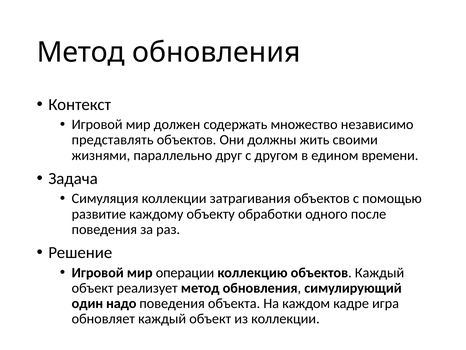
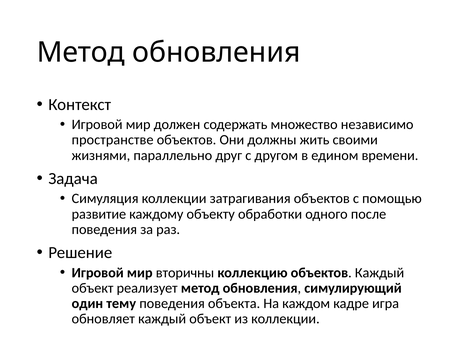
представлять: представлять -> пространстве
операции: операции -> вторичны
надо: надо -> тему
